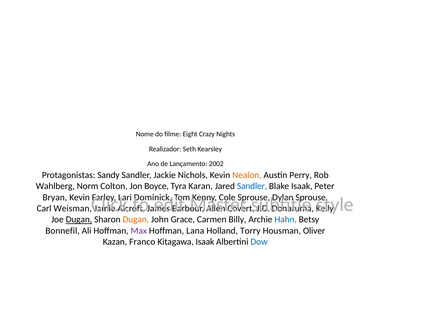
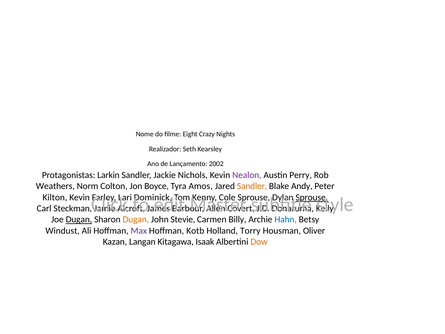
Sandy: Sandy -> Larkin
Nealon colour: orange -> purple
Wahlberg: Wahlberg -> Weathers
Karan: Karan -> Amos
Sandler at (252, 186) colour: blue -> orange
Blake Isaak: Isaak -> Andy
Bryan: Bryan -> Kilton
Sprouse at (312, 197) underline: none -> present
Weisman: Weisman -> Steckman
Grace: Grace -> Stevie
Bonnefil: Bonnefil -> Windust
Lana: Lana -> Kotb
Franco: Franco -> Langan
Dow colour: blue -> orange
